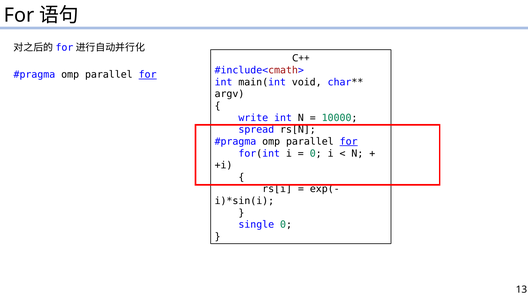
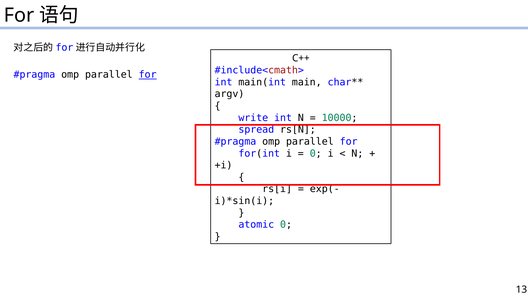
void: void -> main
for at (349, 142) underline: present -> none
single: single -> atomic
